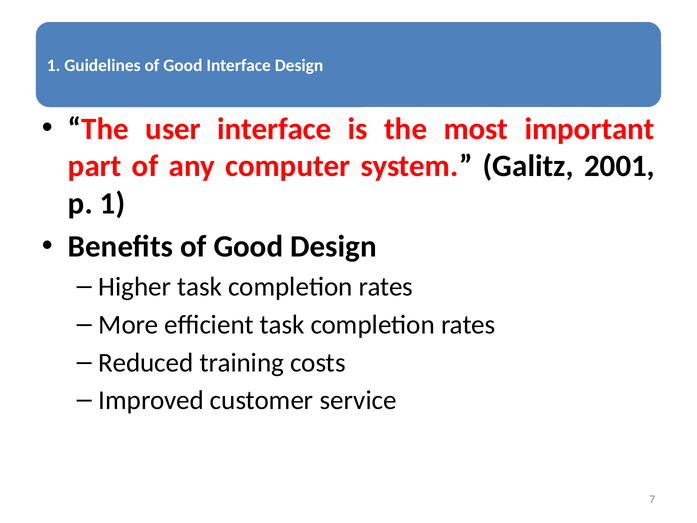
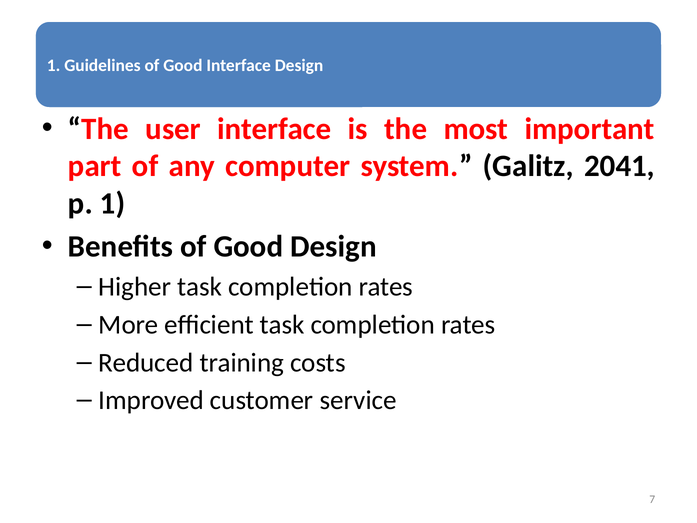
2001: 2001 -> 2041
